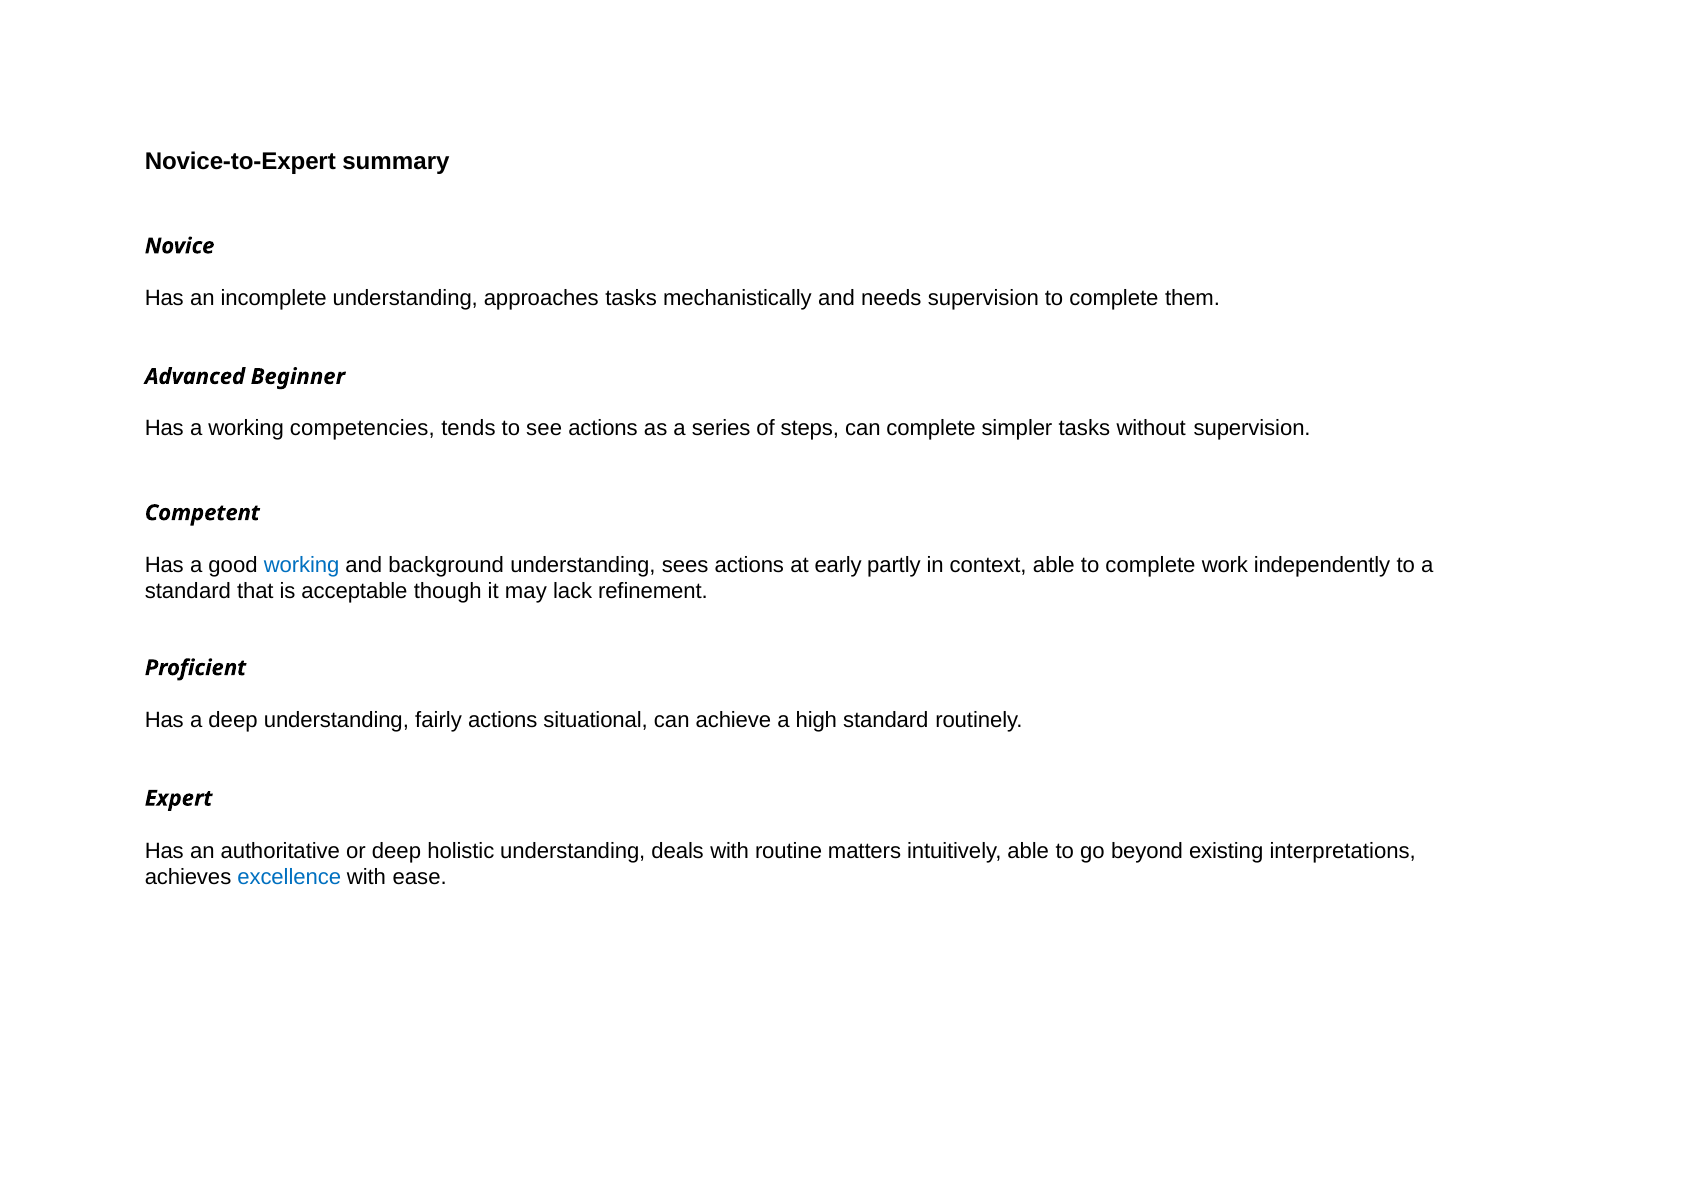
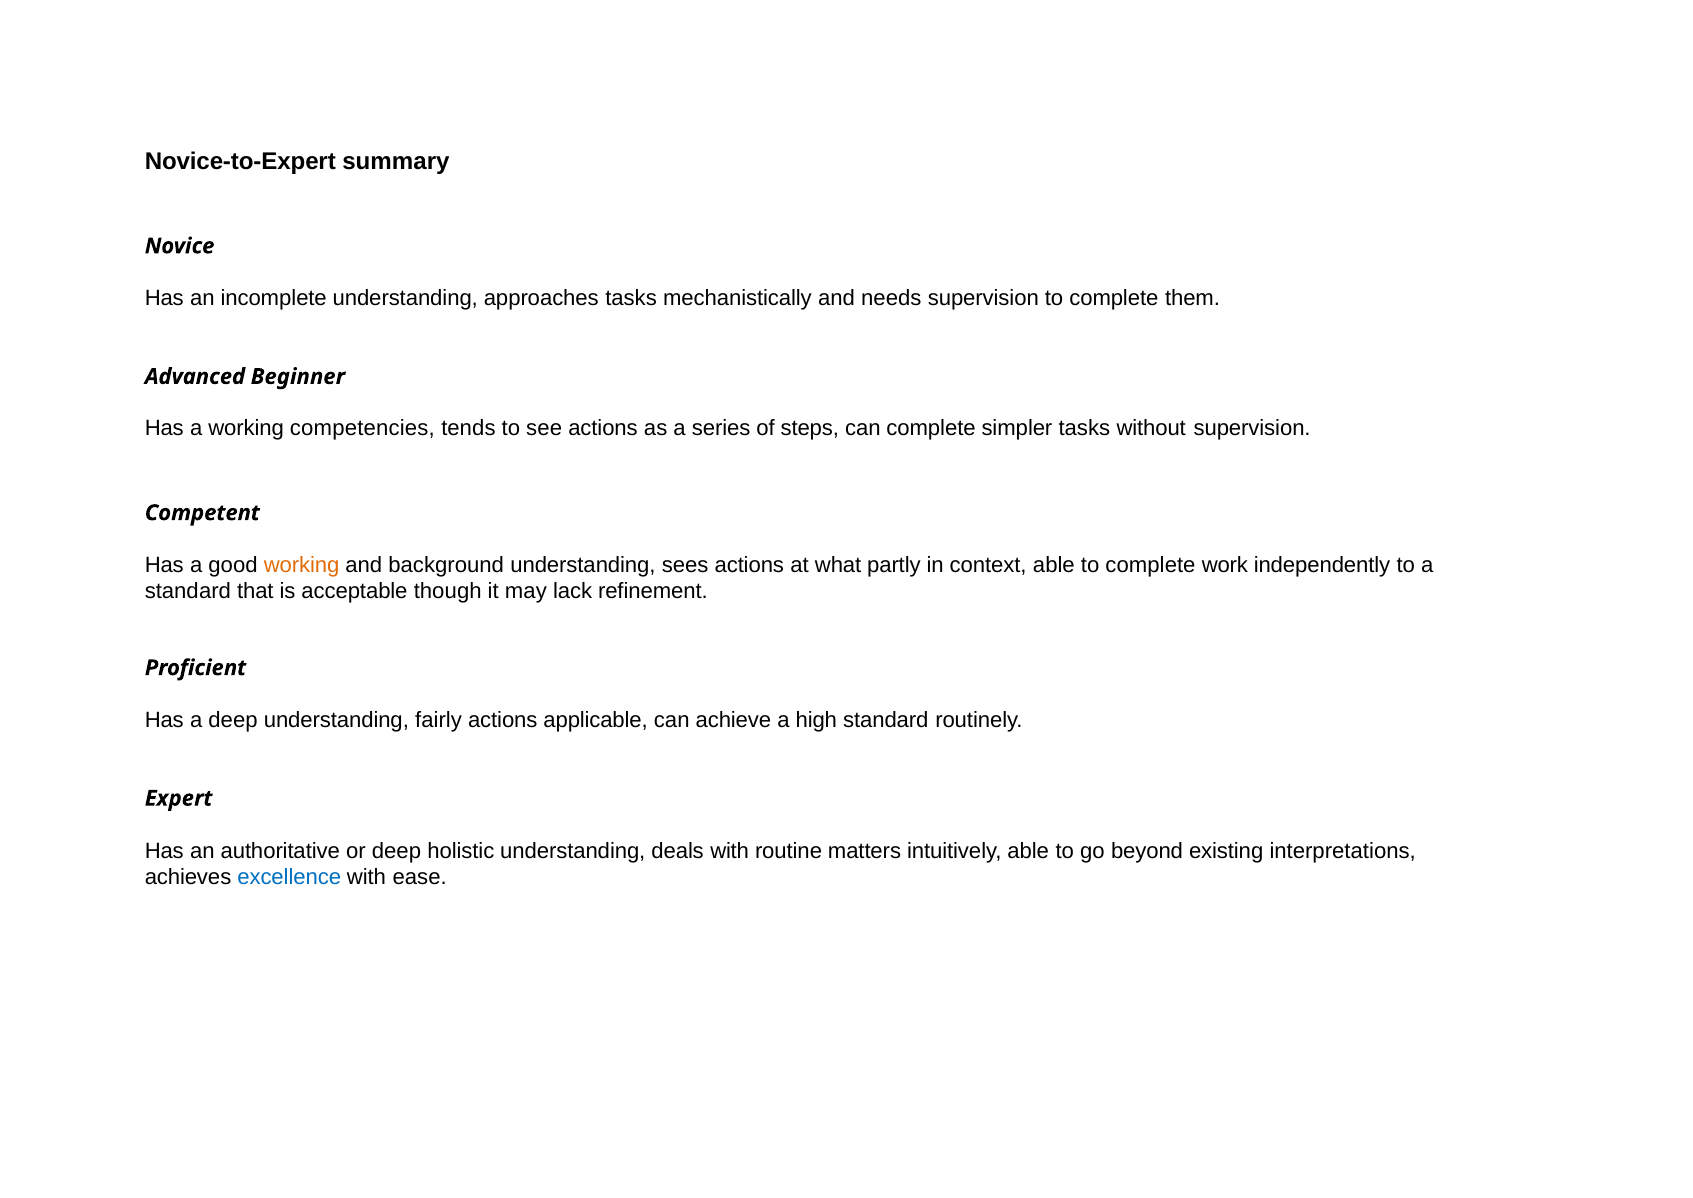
working at (302, 565) colour: blue -> orange
early: early -> what
situational: situational -> applicable
